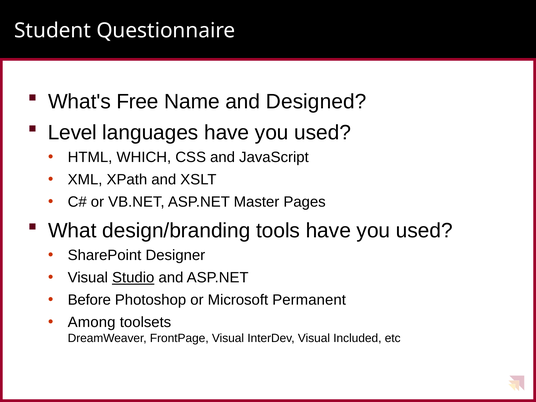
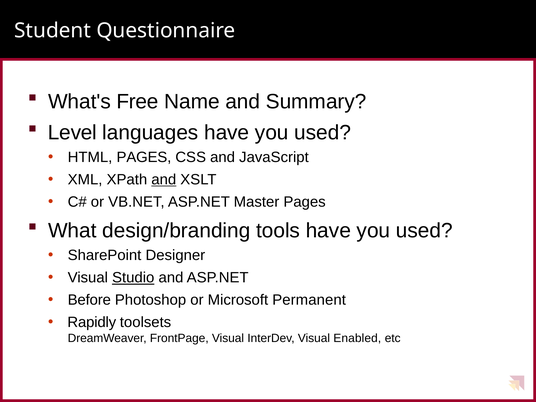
Designed: Designed -> Summary
HTML WHICH: WHICH -> PAGES
and at (164, 180) underline: none -> present
Among: Among -> Rapidly
Included: Included -> Enabled
